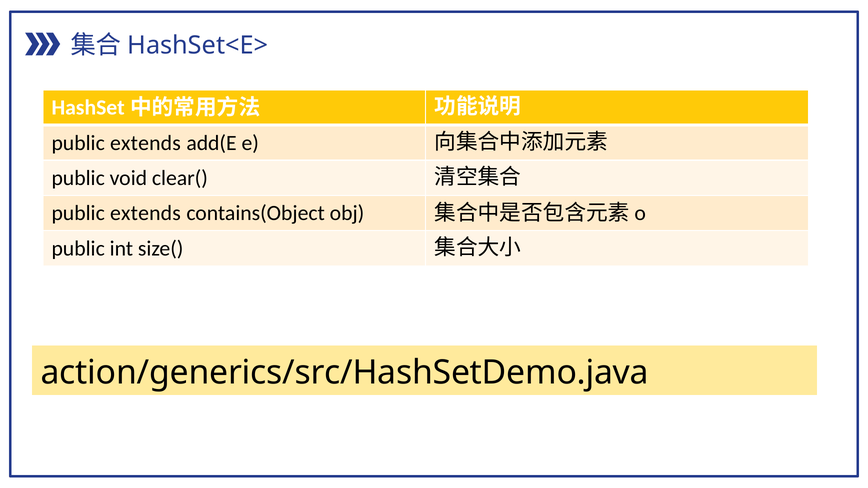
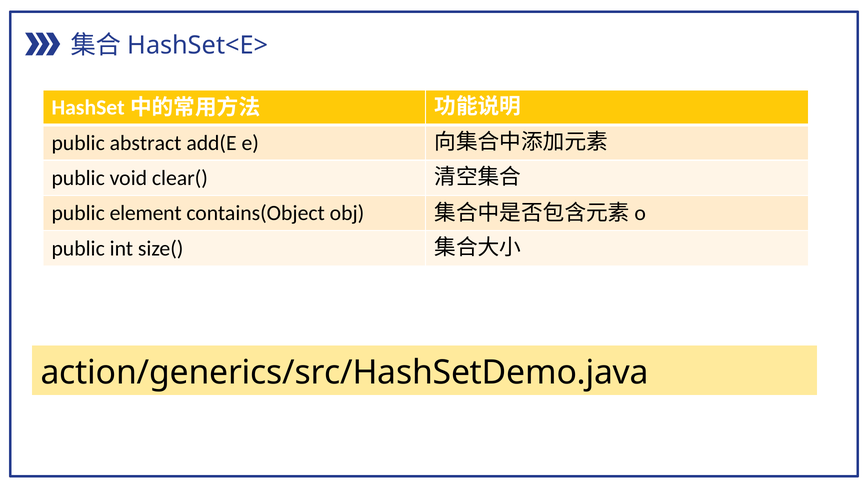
extends at (145, 143): extends -> abstract
extends at (145, 213): extends -> element
